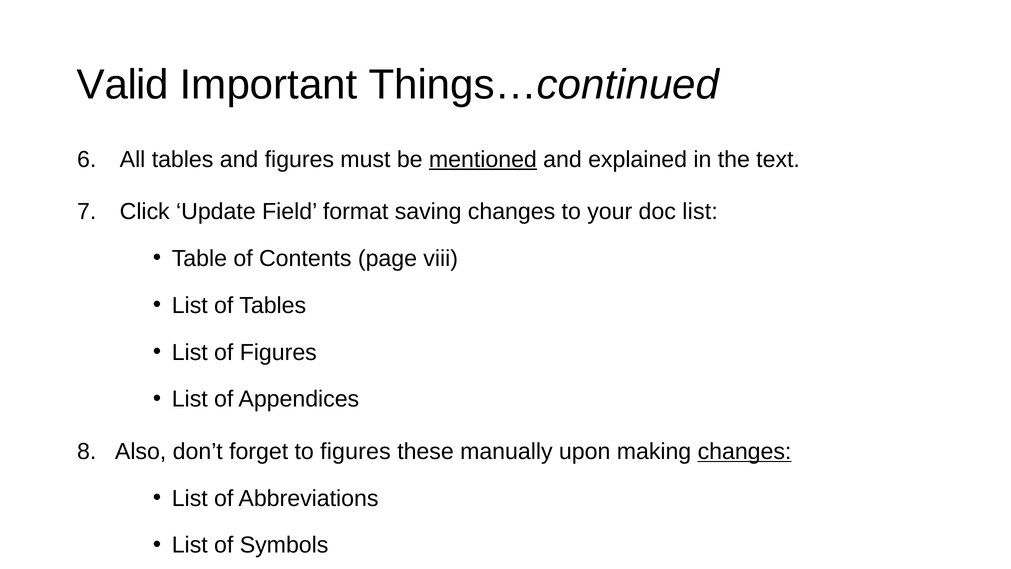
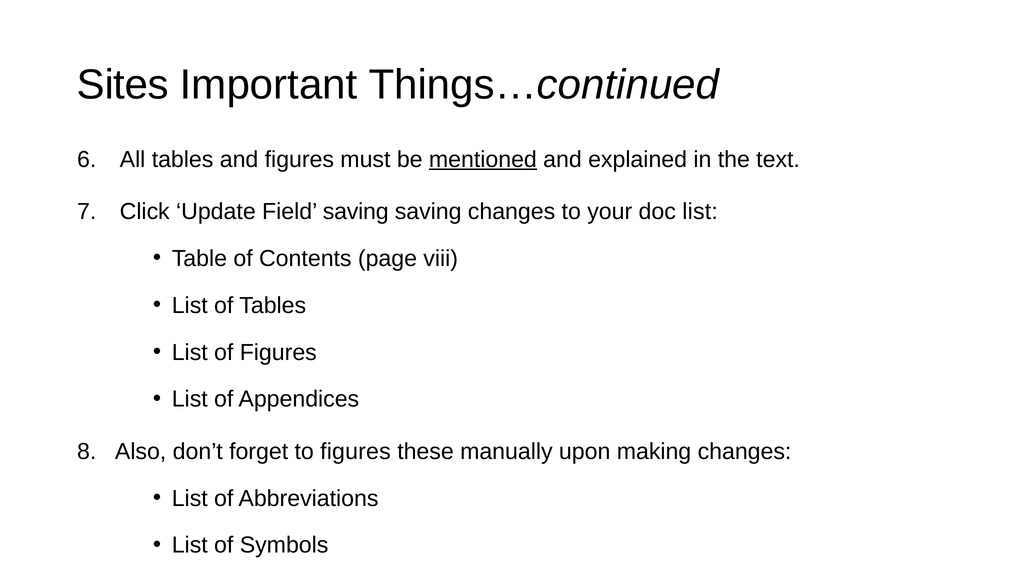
Valid: Valid -> Sites
Field format: format -> saving
changes at (745, 451) underline: present -> none
